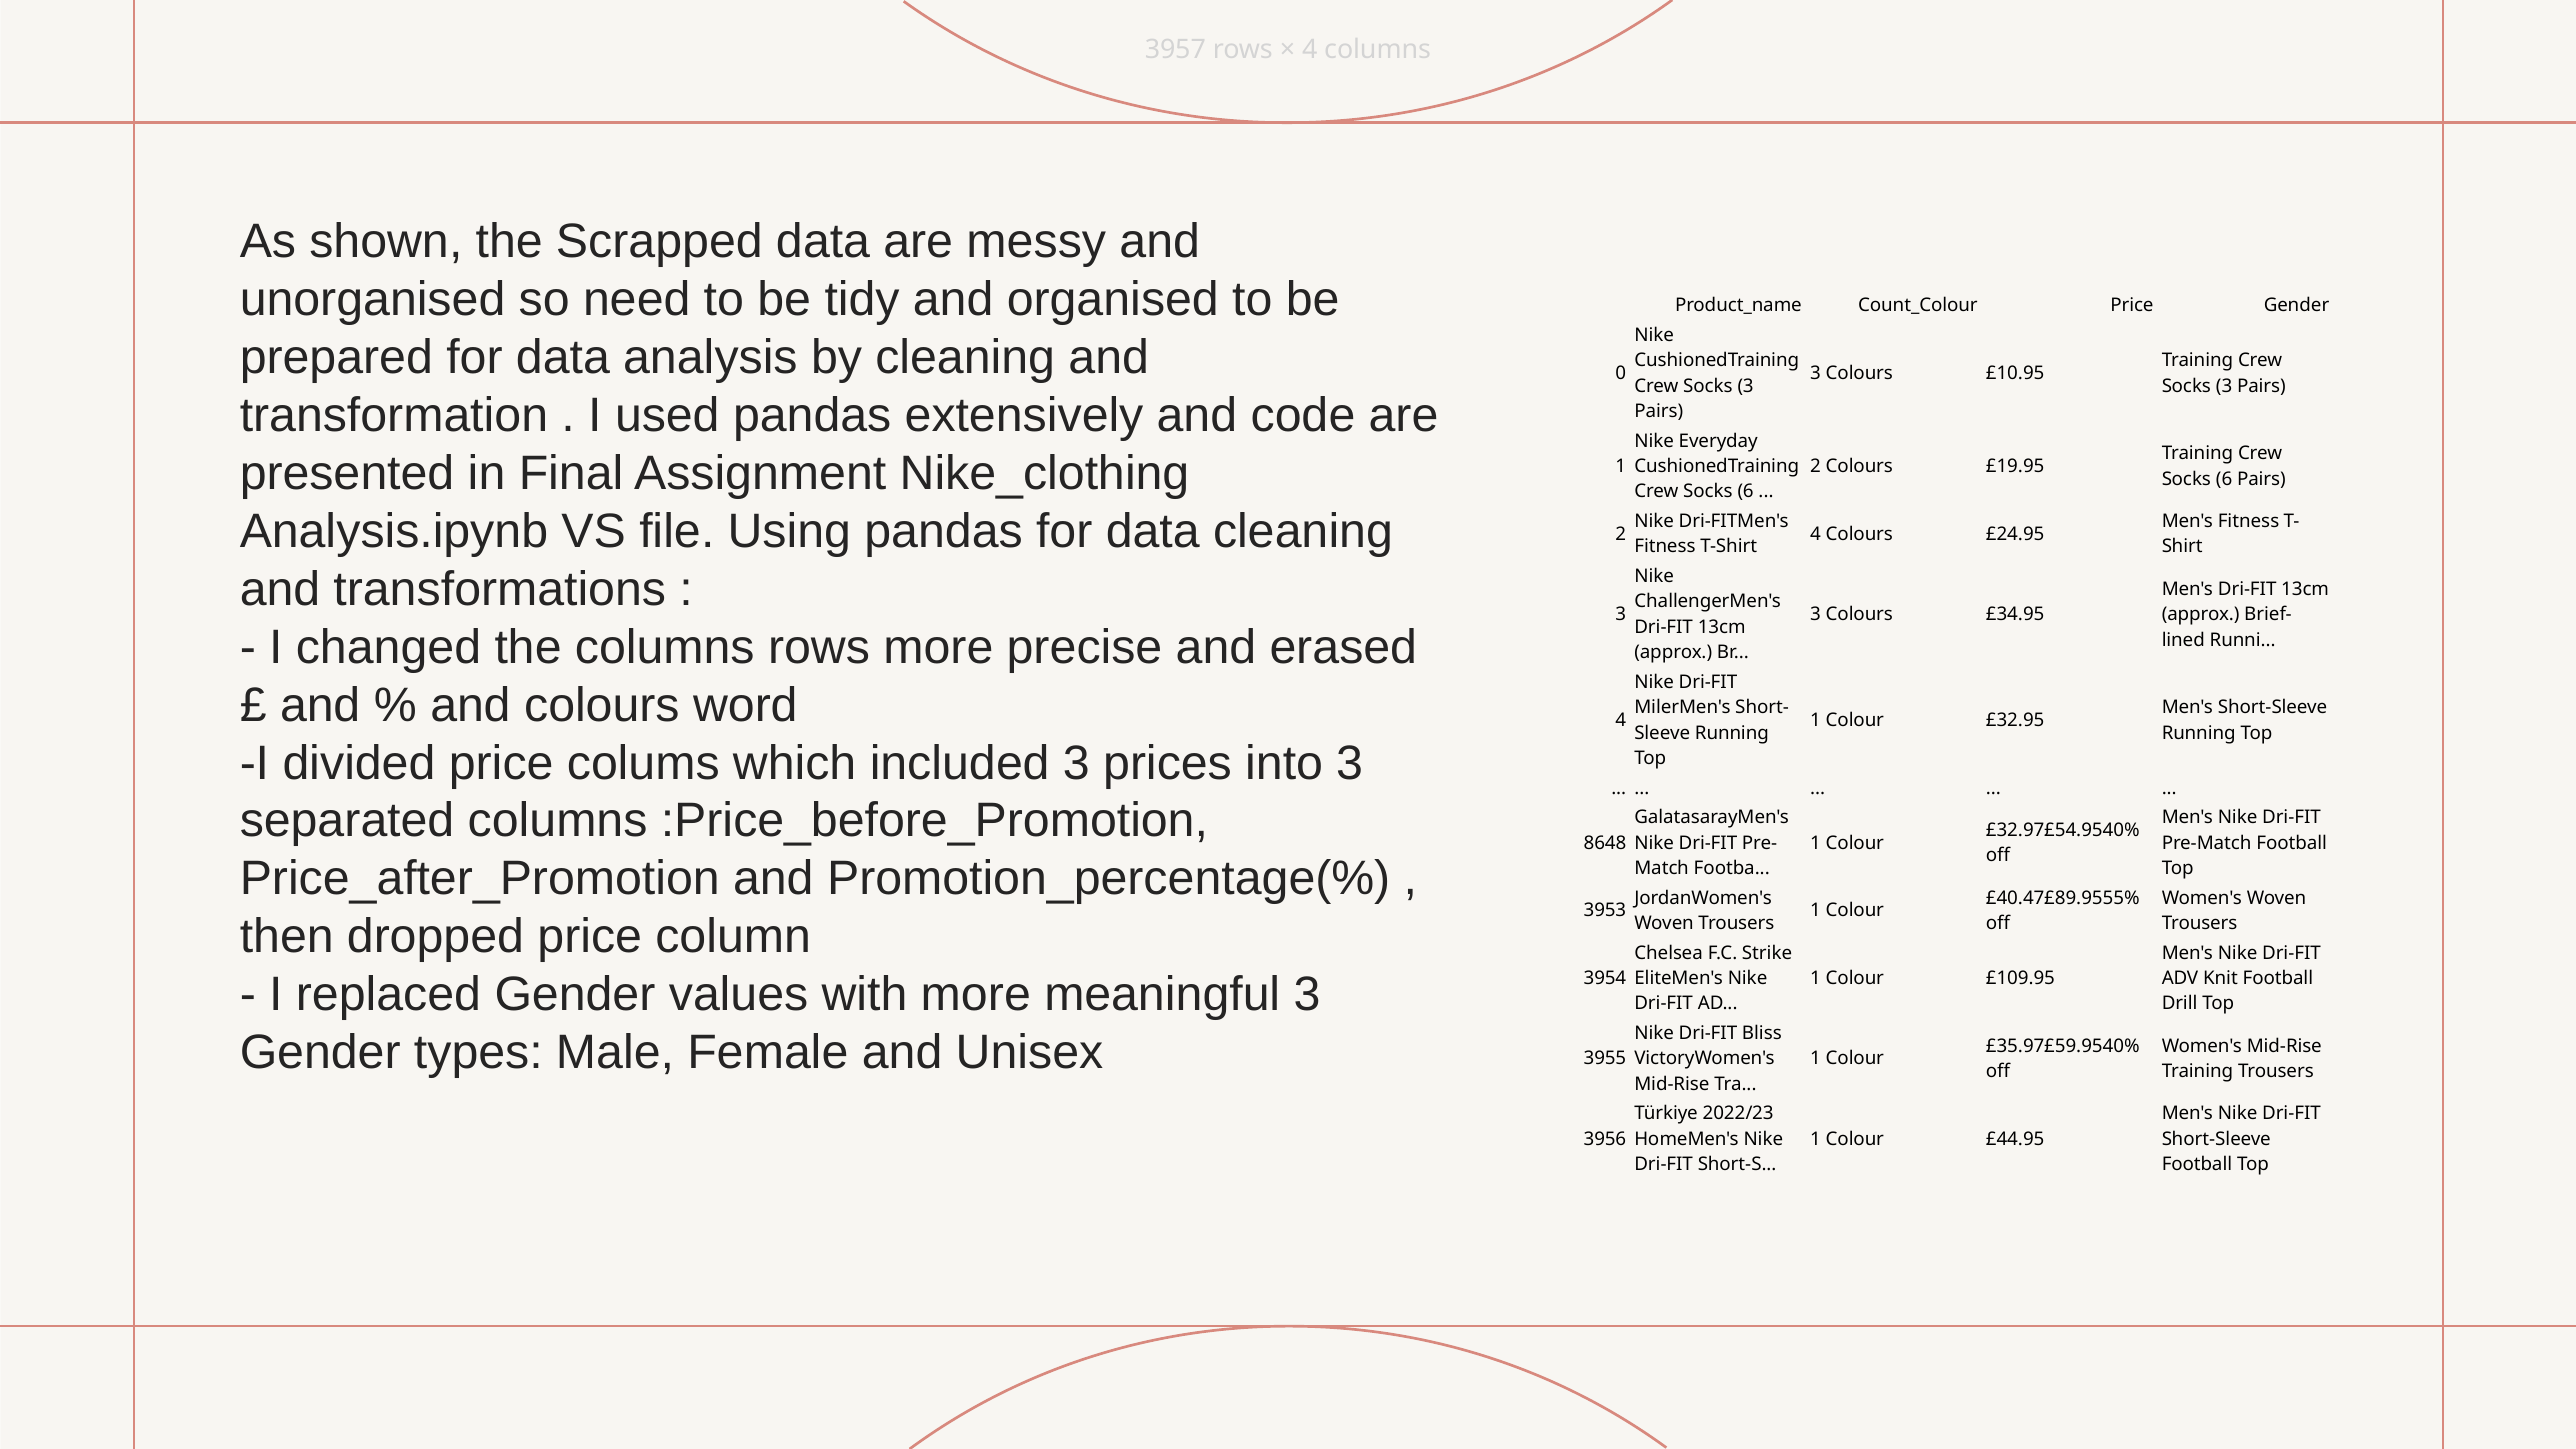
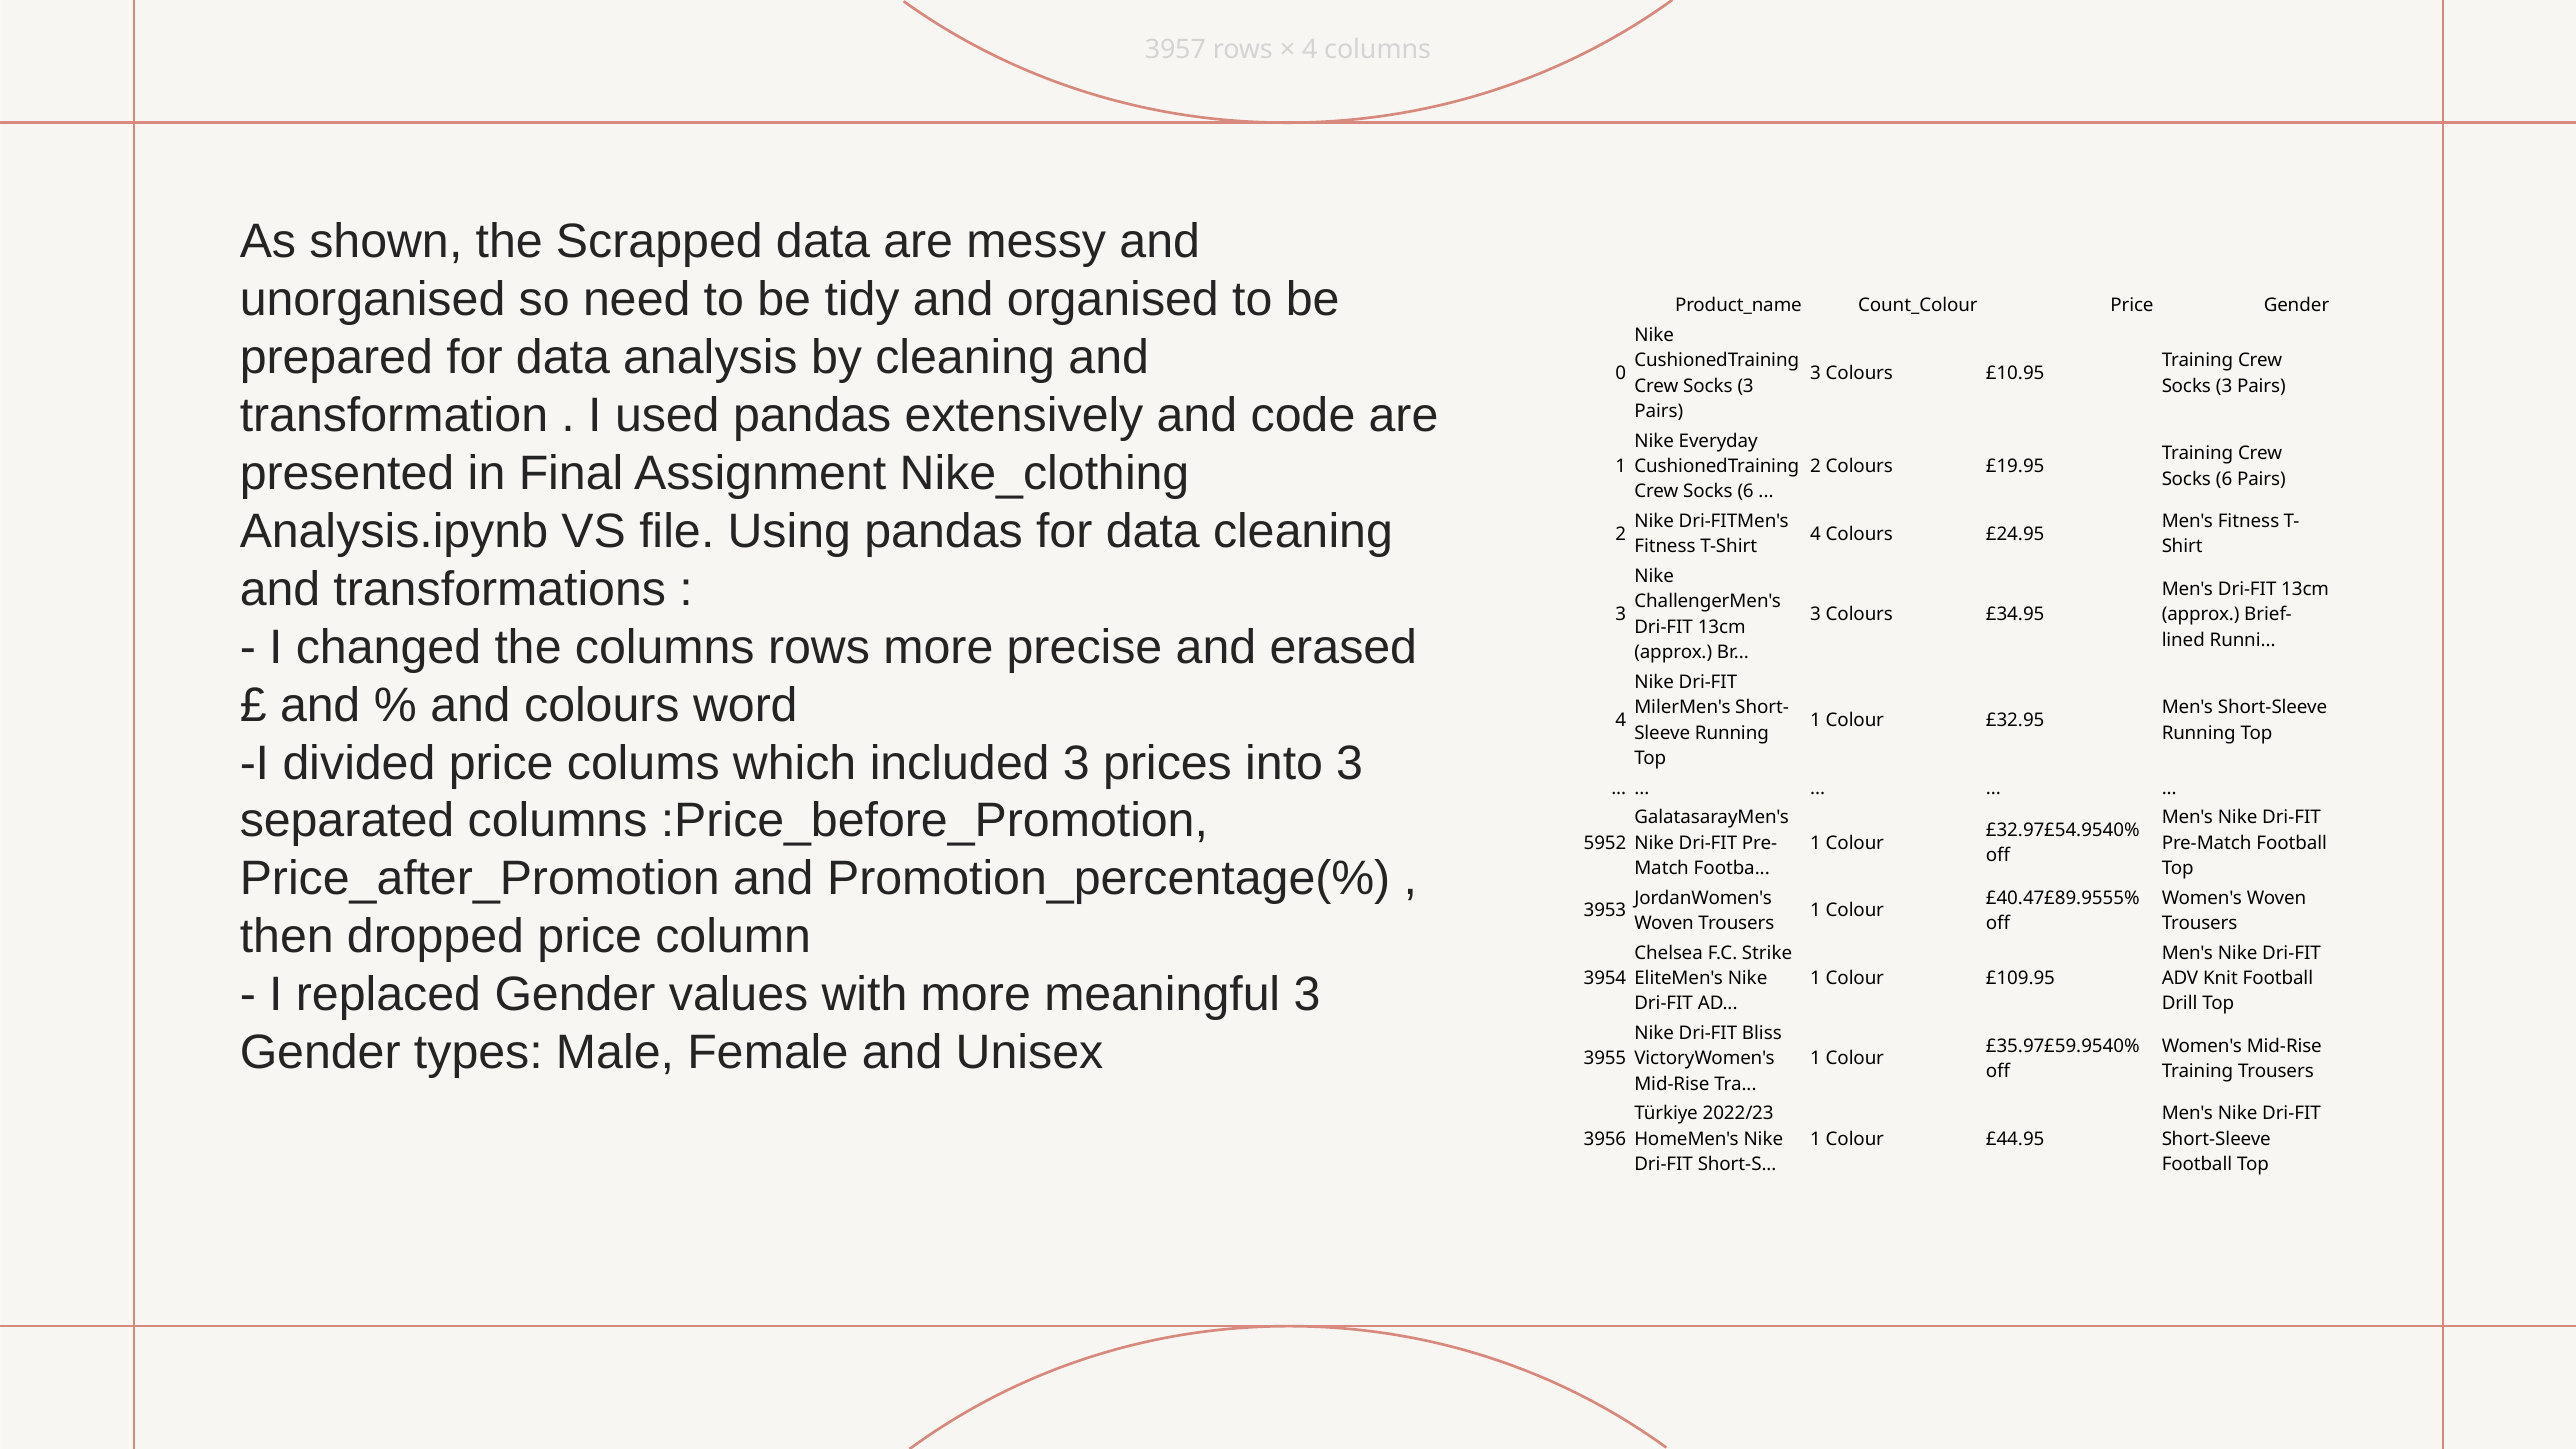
8648: 8648 -> 5952
